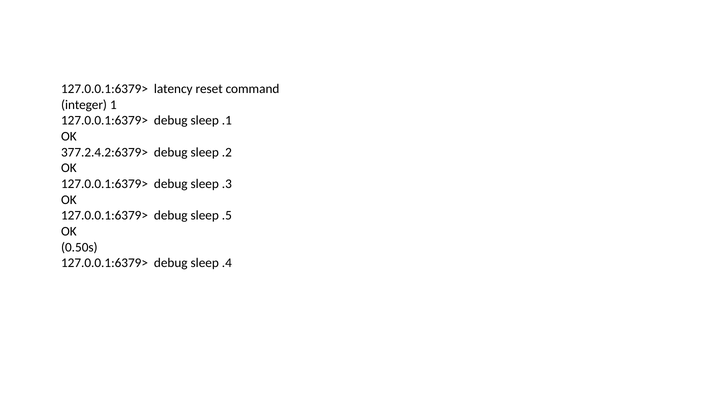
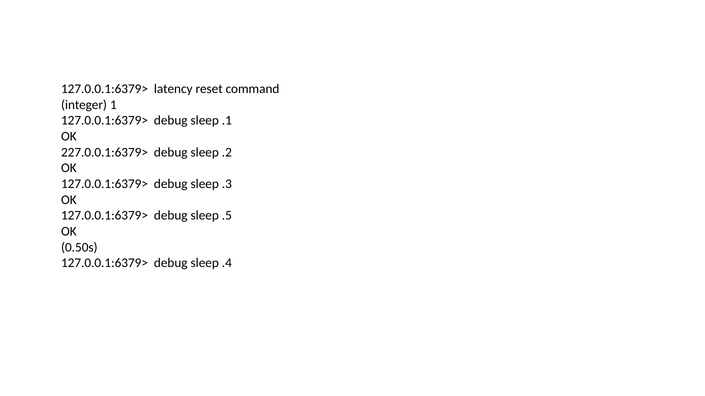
377.2.4.2:6379>: 377.2.4.2:6379> -> 227.0.0.1:6379>
